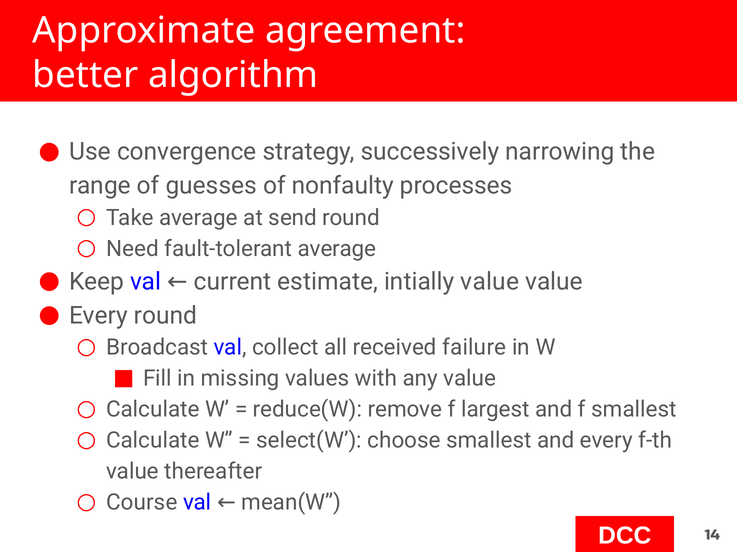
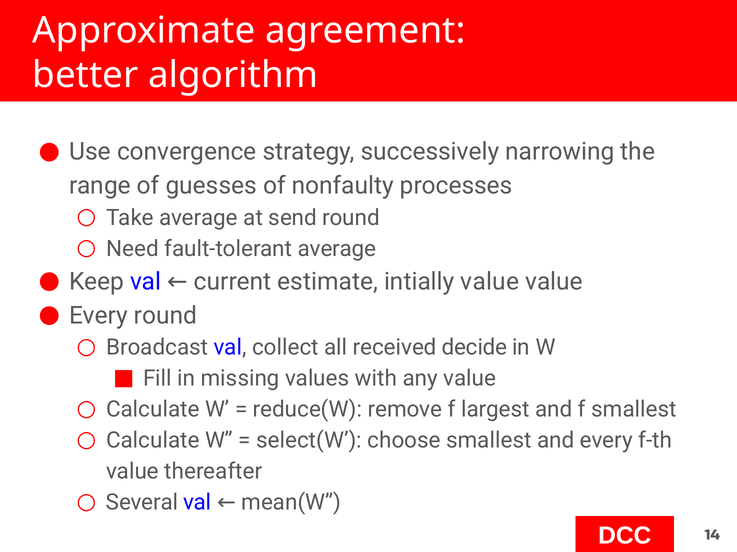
failure: failure -> decide
Course: Course -> Several
